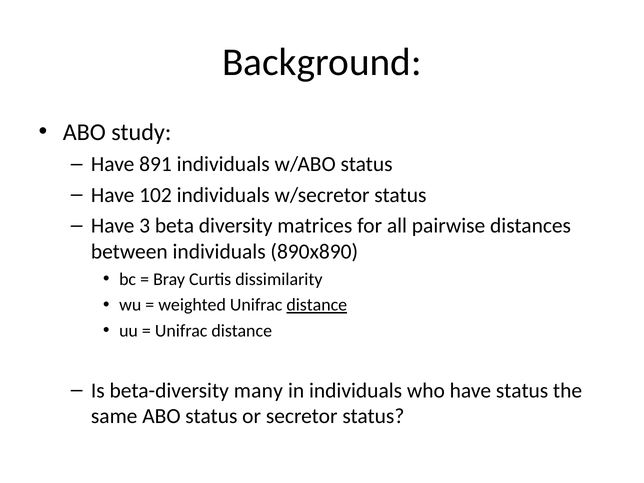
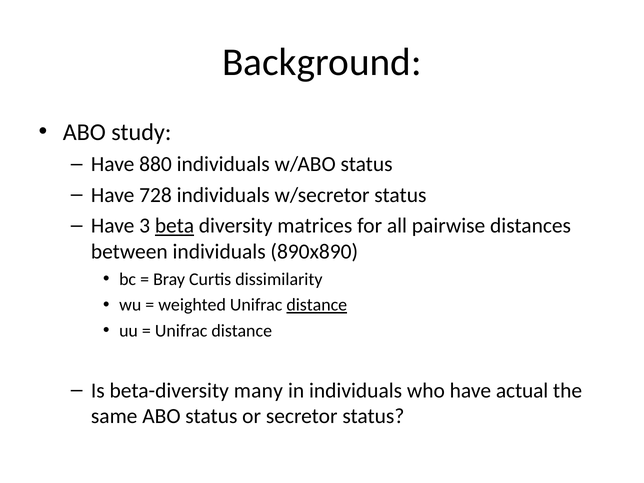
891: 891 -> 880
102: 102 -> 728
beta underline: none -> present
have status: status -> actual
